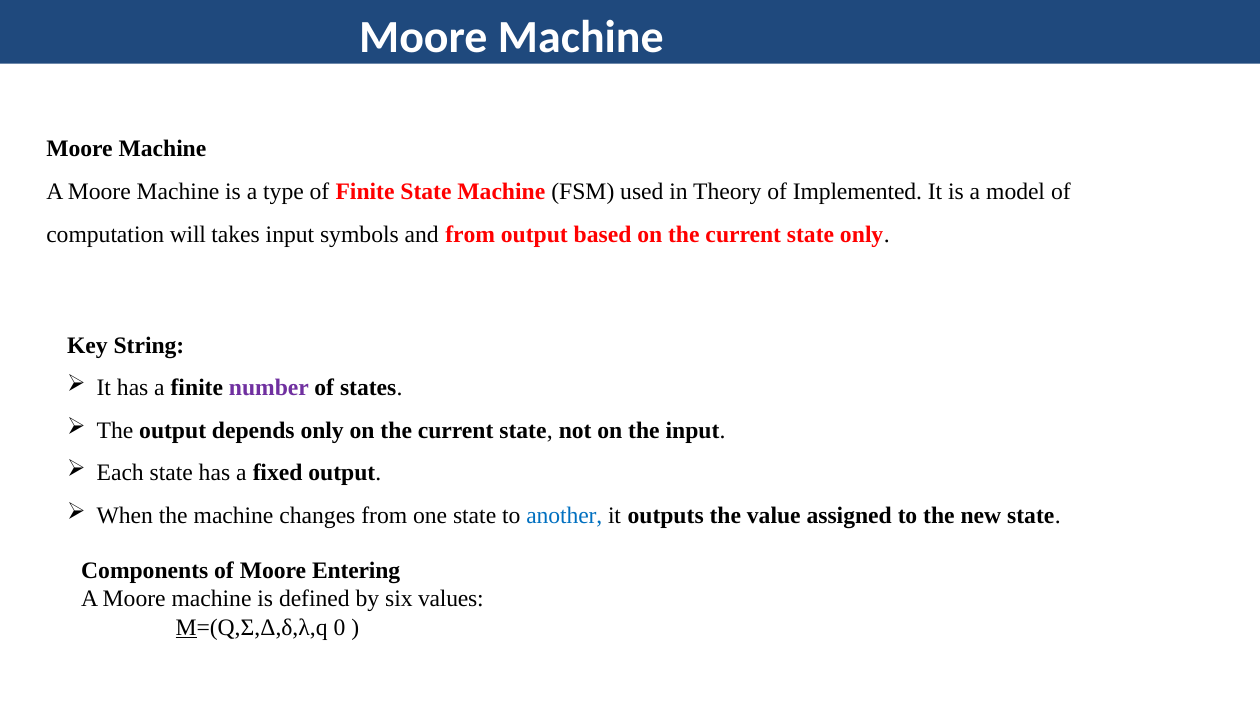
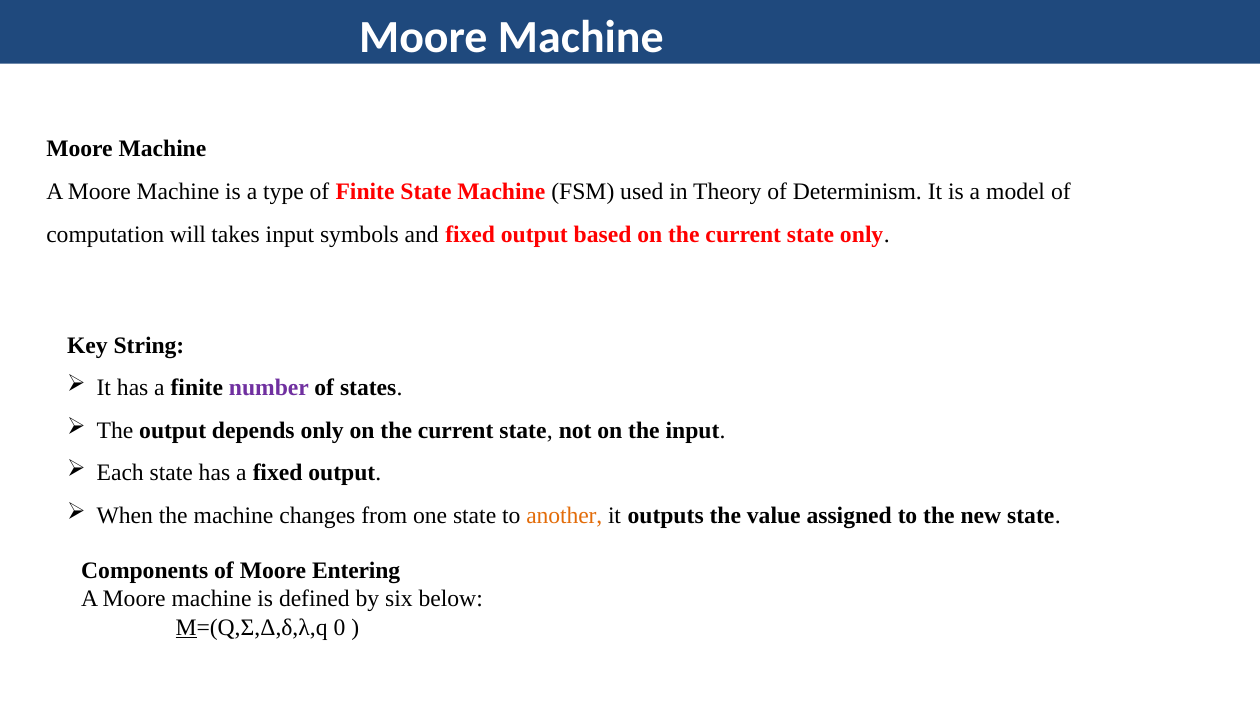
Implemented: Implemented -> Determinism
and from: from -> fixed
another colour: blue -> orange
values: values -> below
